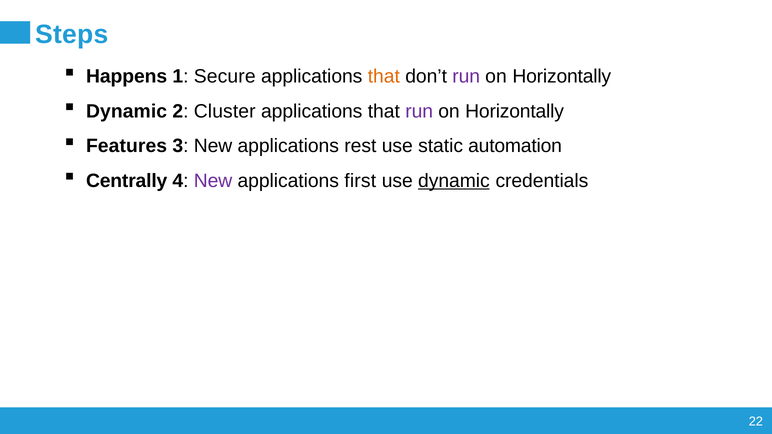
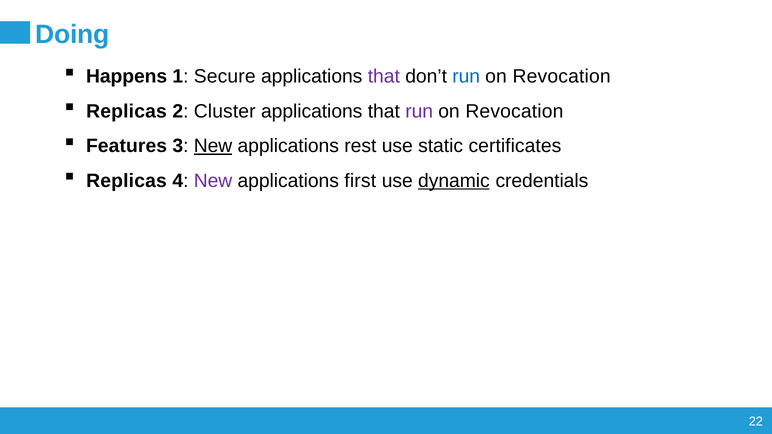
Steps: Steps -> Doing
that at (384, 77) colour: orange -> purple
run at (466, 77) colour: purple -> blue
Horizontally at (562, 77): Horizontally -> Revocation
Dynamic at (127, 111): Dynamic -> Replicas
Horizontally at (515, 111): Horizontally -> Revocation
New at (213, 146) underline: none -> present
automation: automation -> certificates
Centrally at (127, 181): Centrally -> Replicas
